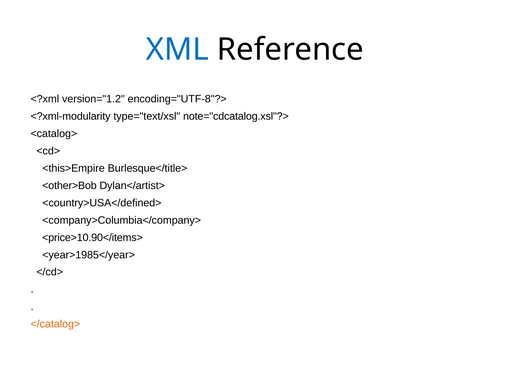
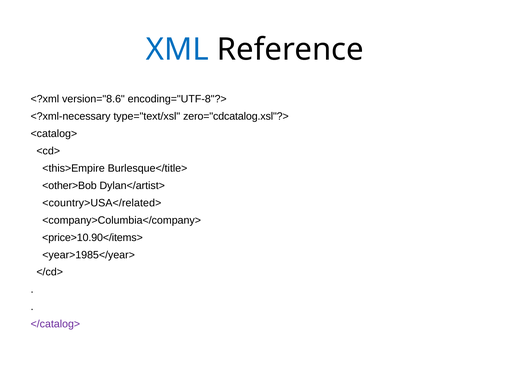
version="1.2: version="1.2 -> version="8.6
<?xml-modularity: <?xml-modularity -> <?xml-necessary
note="cdcatalog.xsl"?>: note="cdcatalog.xsl"?> -> zero="cdcatalog.xsl"?>
<country>USA</defined>: <country>USA</defined> -> <country>USA</related>
</catalog> colour: orange -> purple
